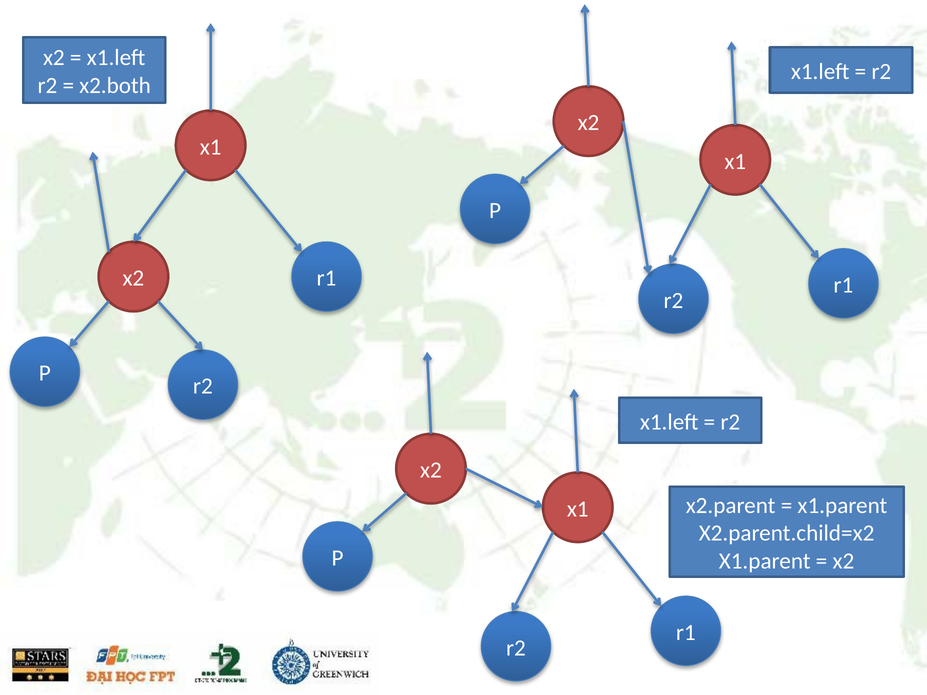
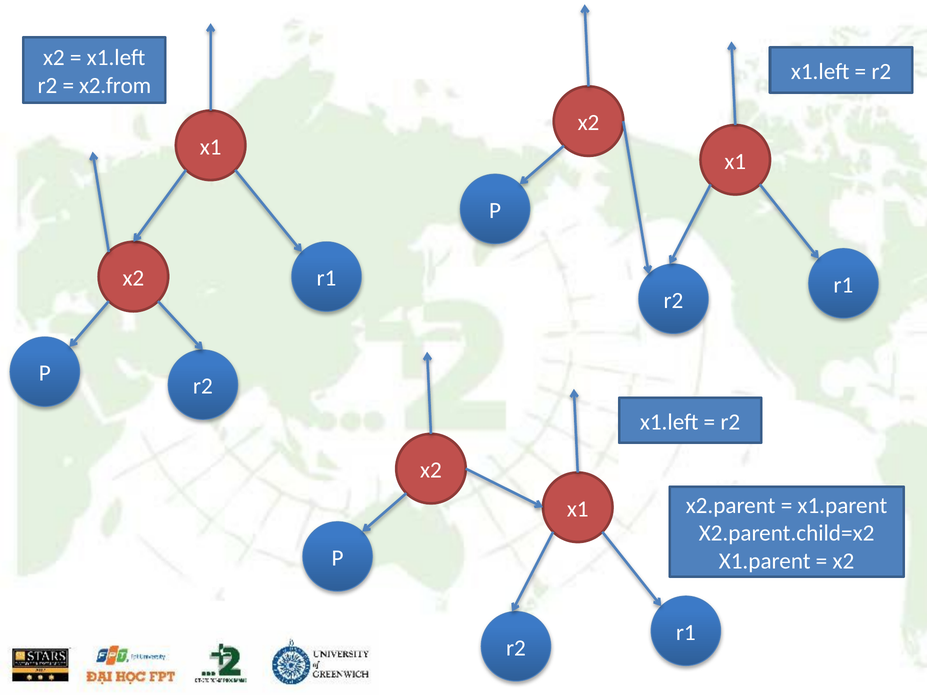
x2.both: x2.both -> x2.from
